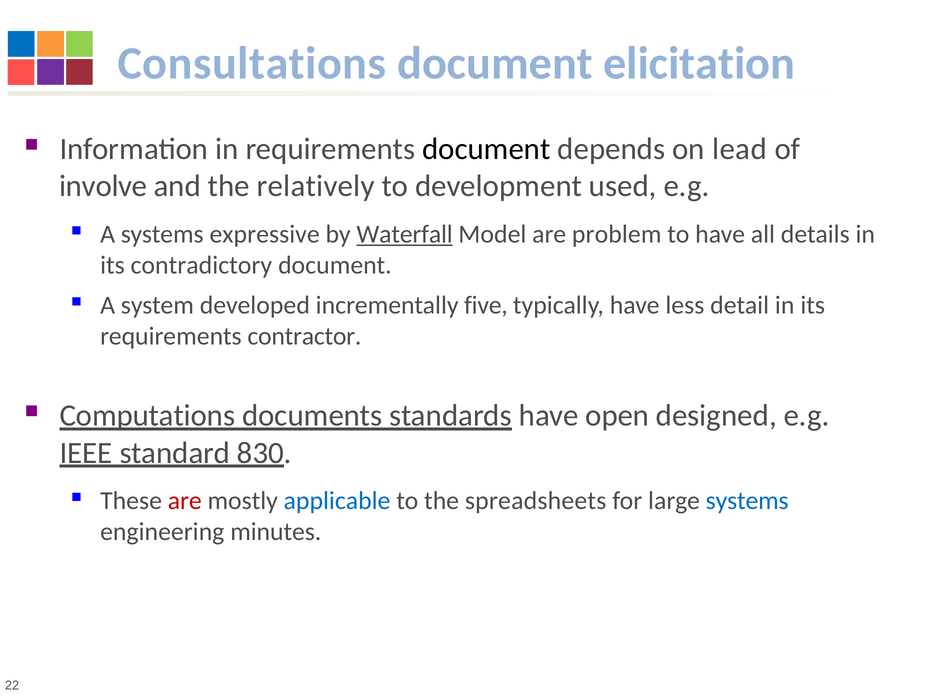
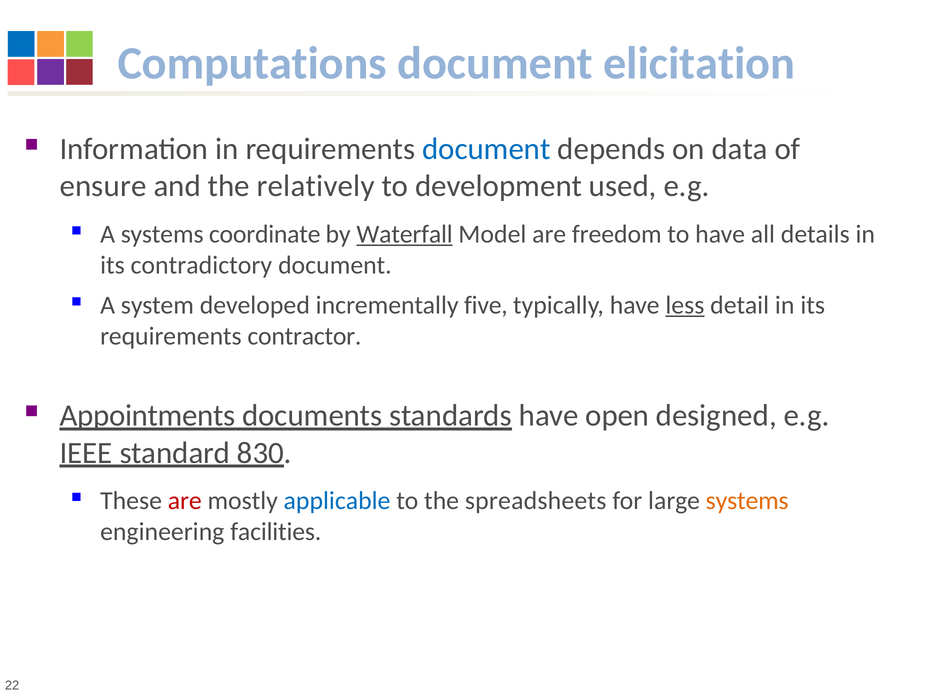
Consultations: Consultations -> Computations
document at (486, 149) colour: black -> blue
lead: lead -> data
involve: involve -> ensure
expressive: expressive -> coordinate
problem: problem -> freedom
less underline: none -> present
Computations: Computations -> Appointments
systems at (747, 501) colour: blue -> orange
minutes: minutes -> facilities
